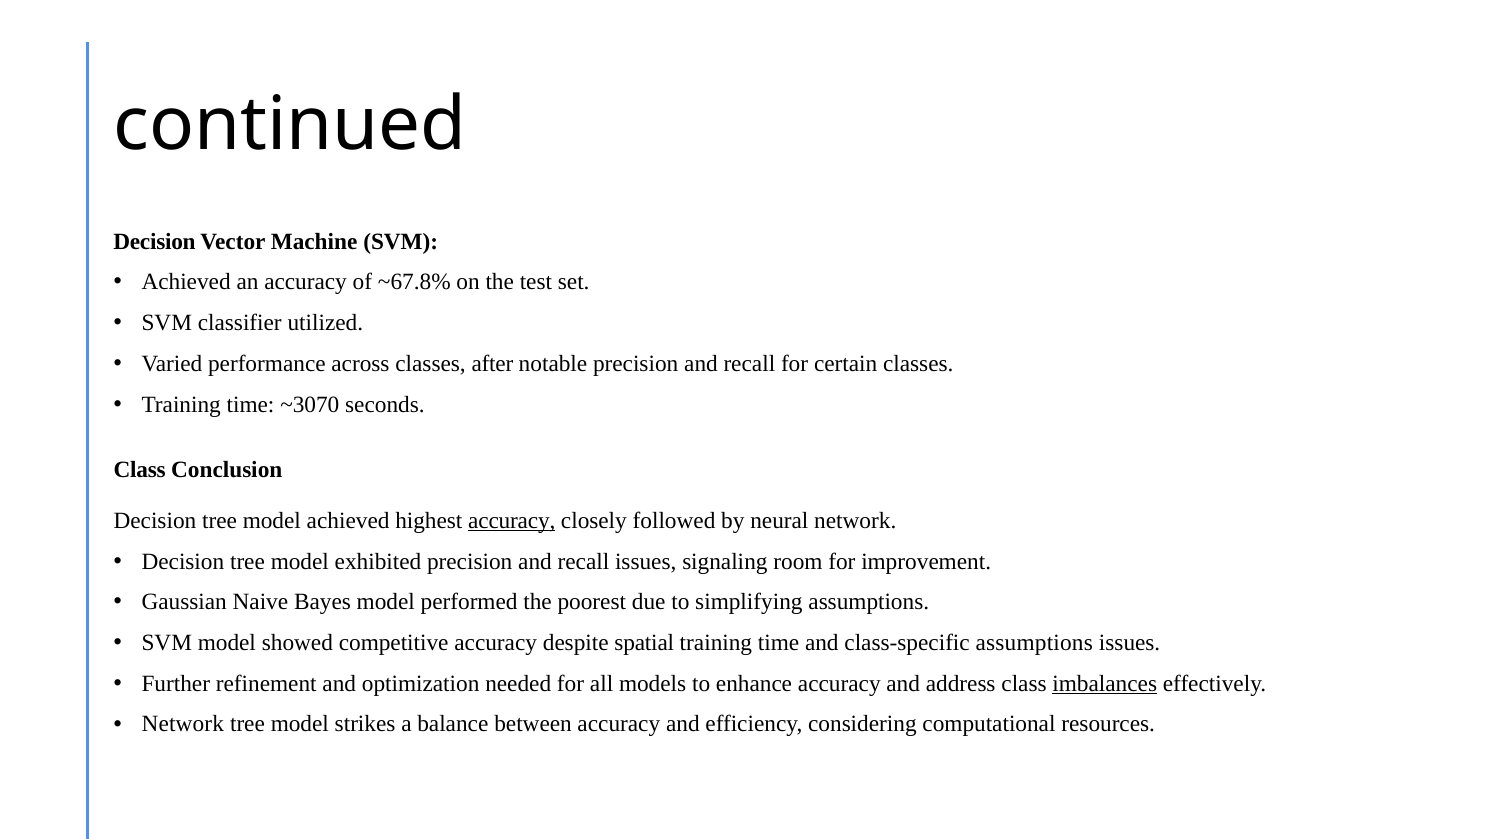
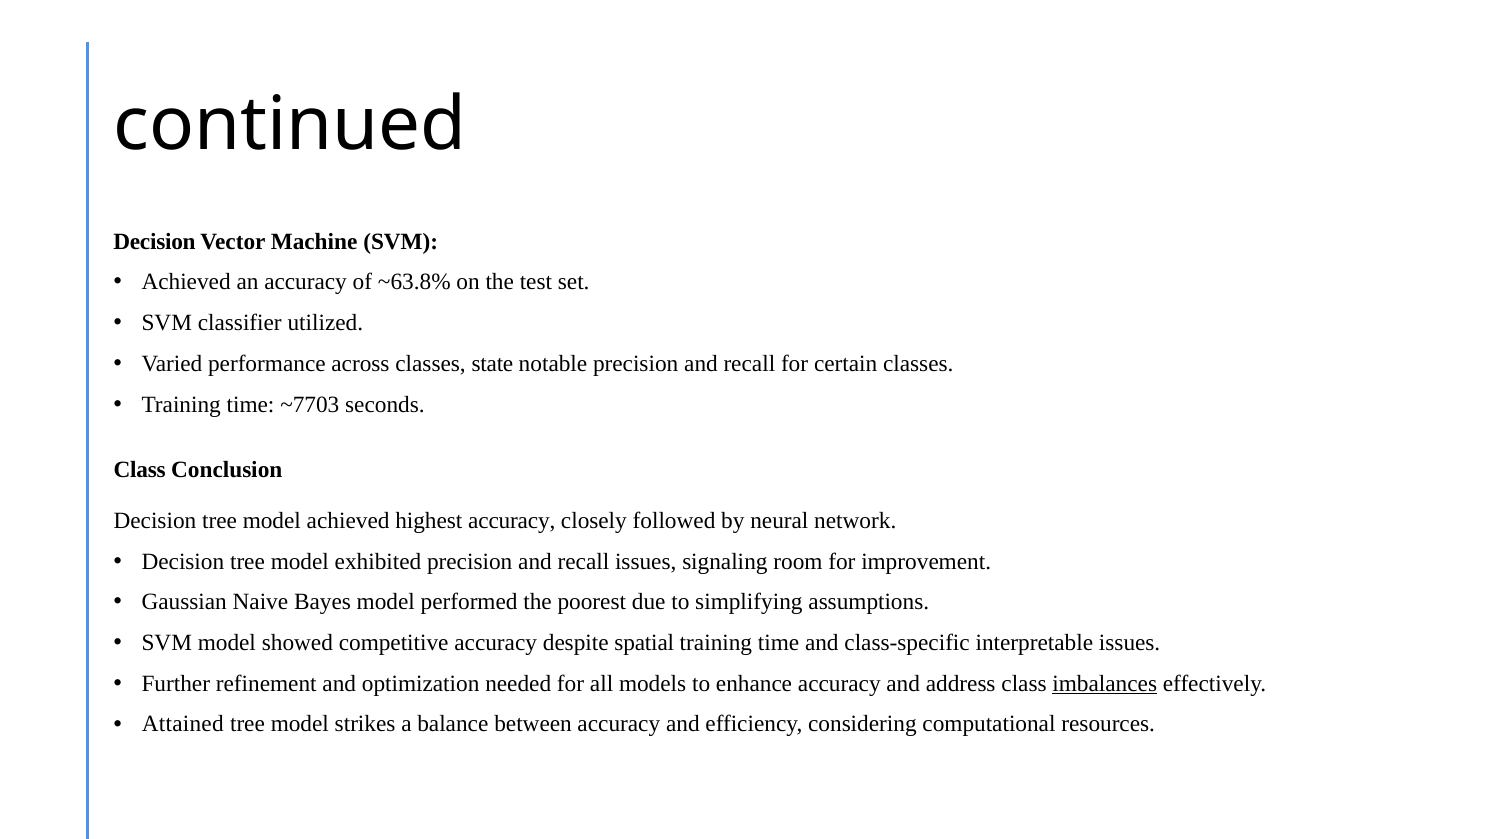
~67.8%: ~67.8% -> ~63.8%
after: after -> state
~3070: ~3070 -> ~7703
accuracy at (512, 520) underline: present -> none
class-specific assumptions: assumptions -> interpretable
Network at (183, 724): Network -> Attained
